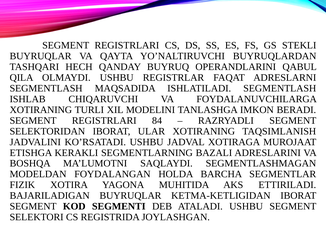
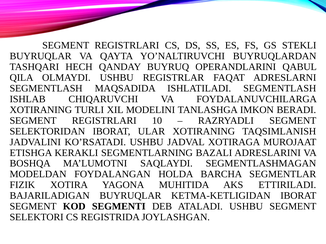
84: 84 -> 10
